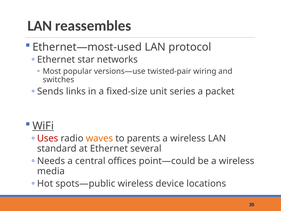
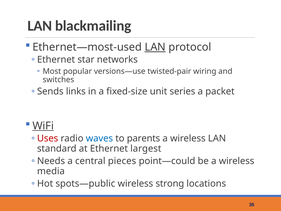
reassembles: reassembles -> blackmailing
LAN at (155, 47) underline: none -> present
waves colour: orange -> blue
several: several -> largest
offices: offices -> pieces
device: device -> strong
